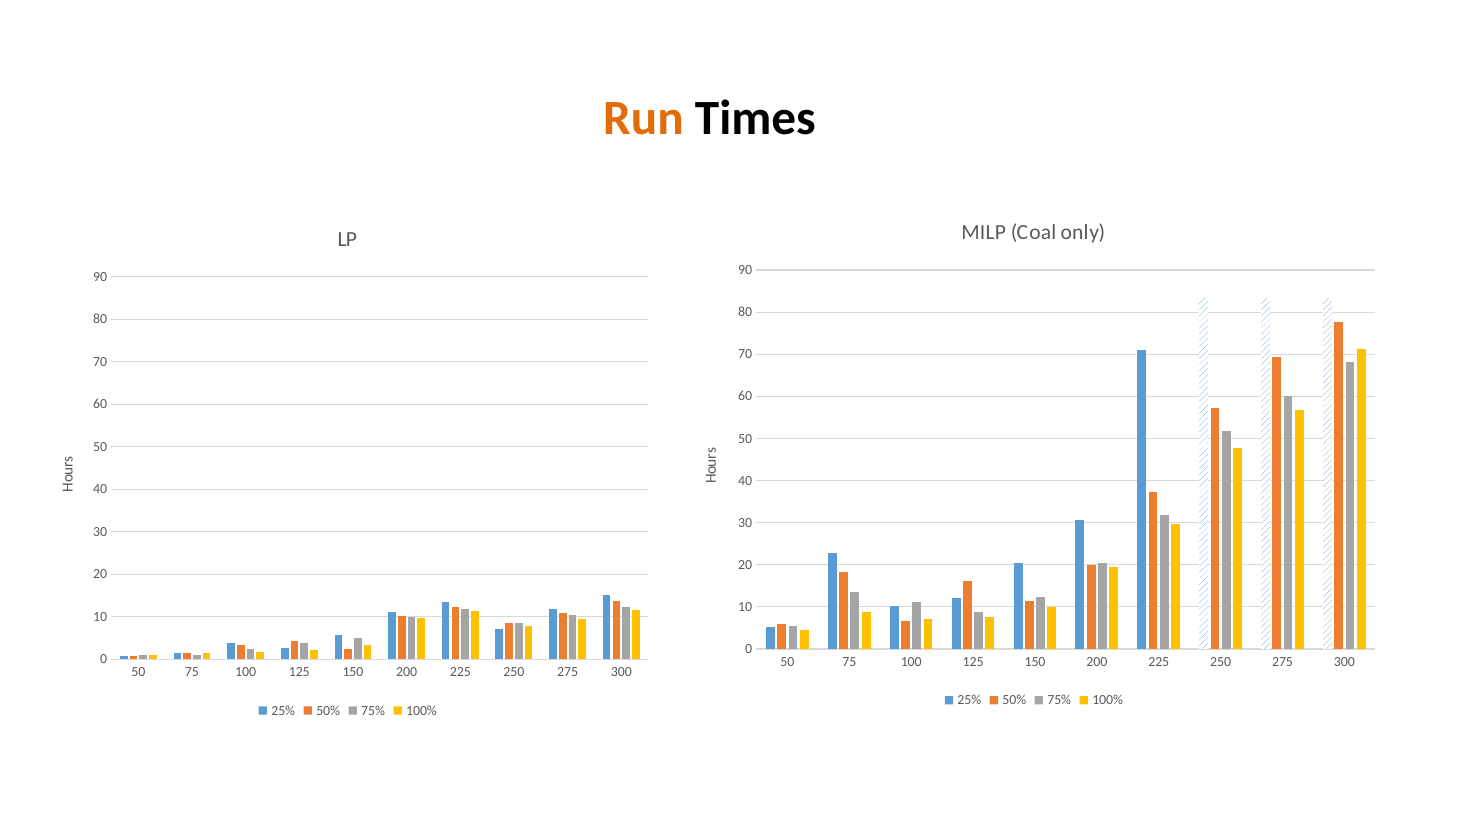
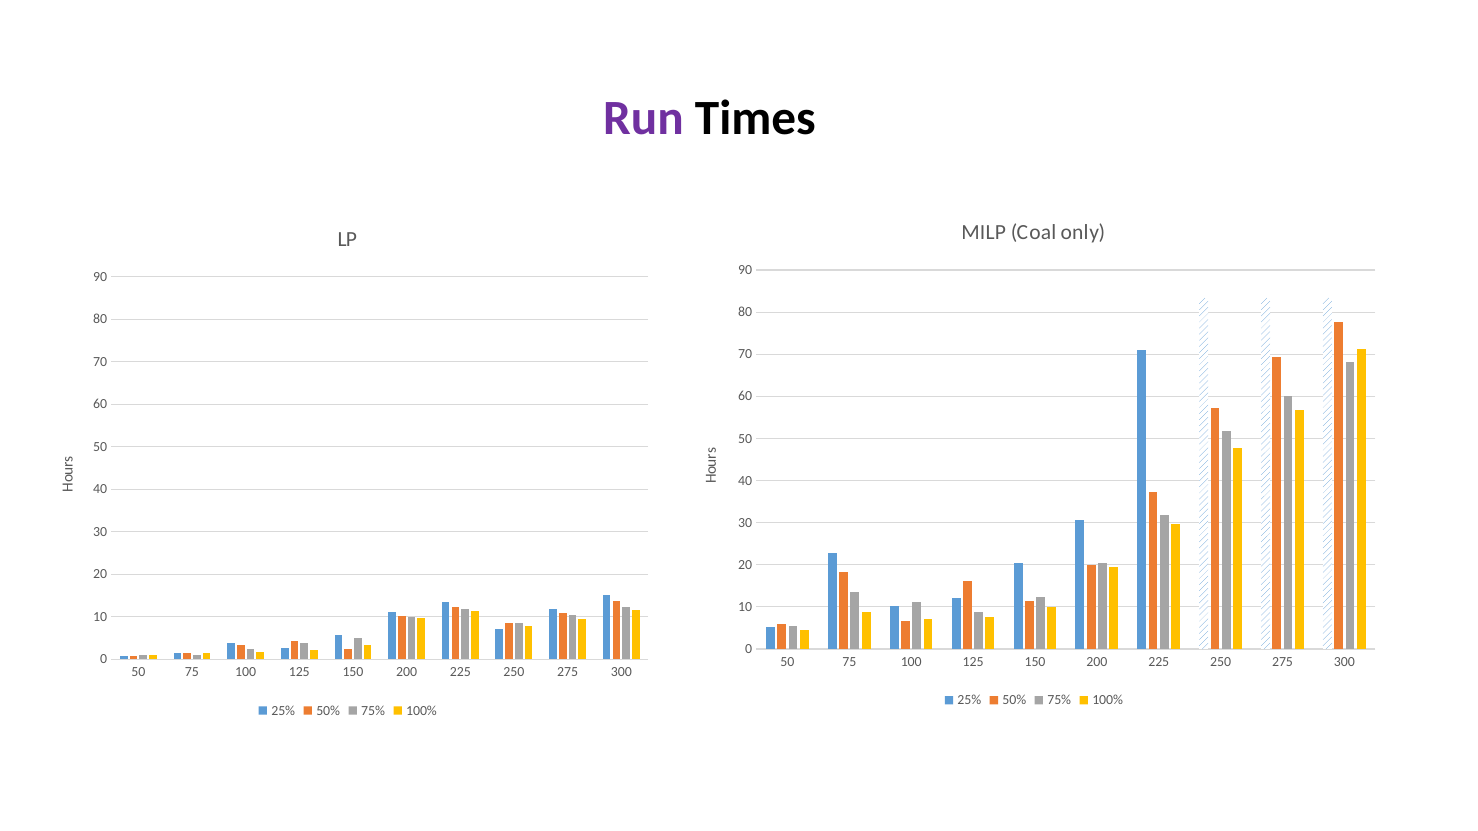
Run colour: orange -> purple
